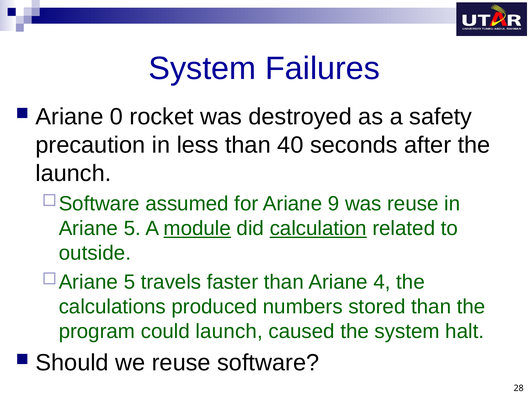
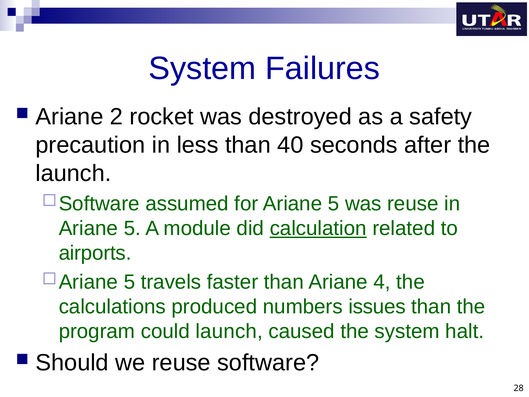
0: 0 -> 2
for Ariane 9: 9 -> 5
module underline: present -> none
outside: outside -> airports
stored: stored -> issues
